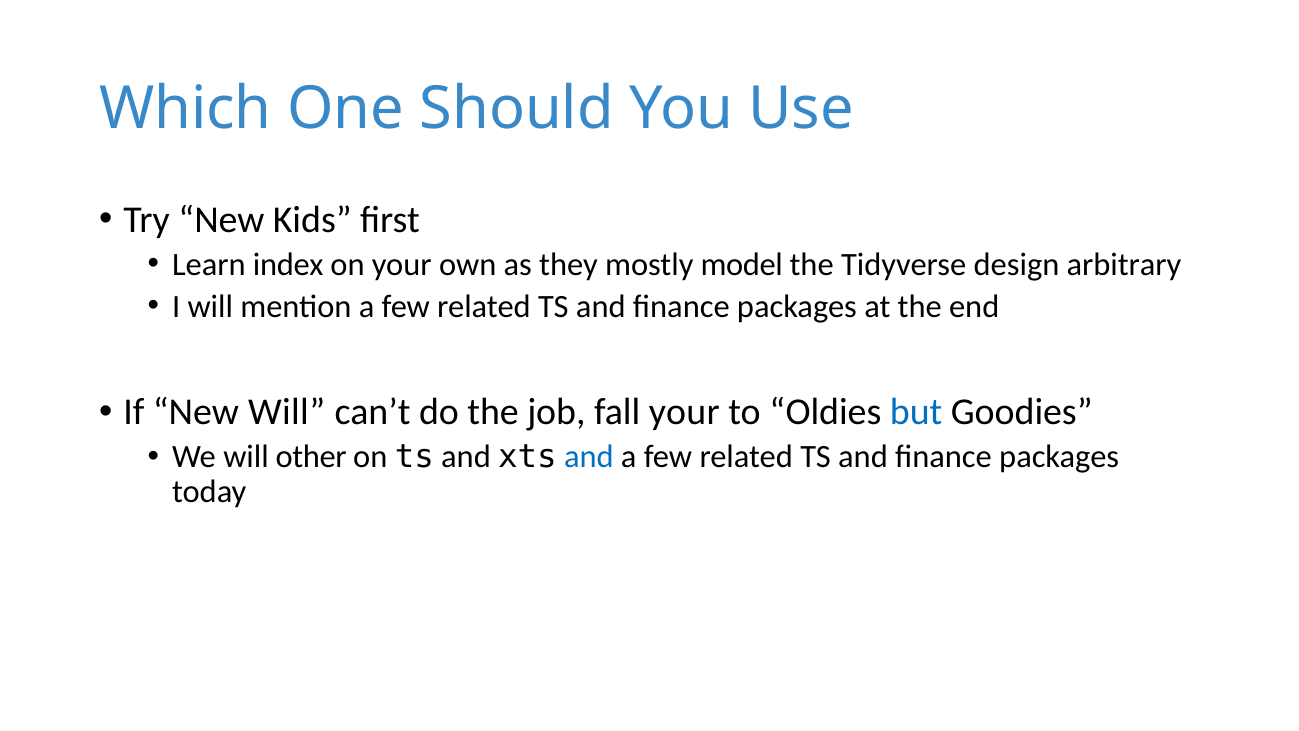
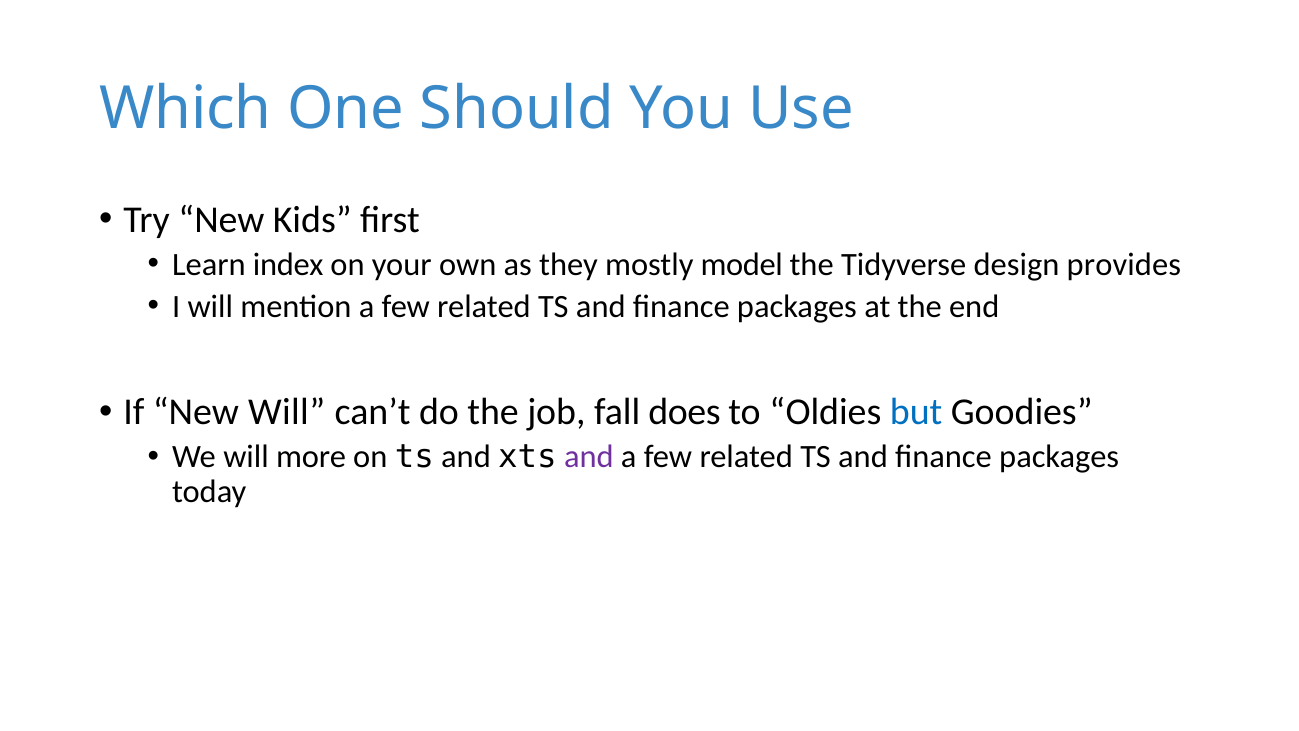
arbitrary: arbitrary -> provides
fall your: your -> does
other: other -> more
and at (589, 457) colour: blue -> purple
